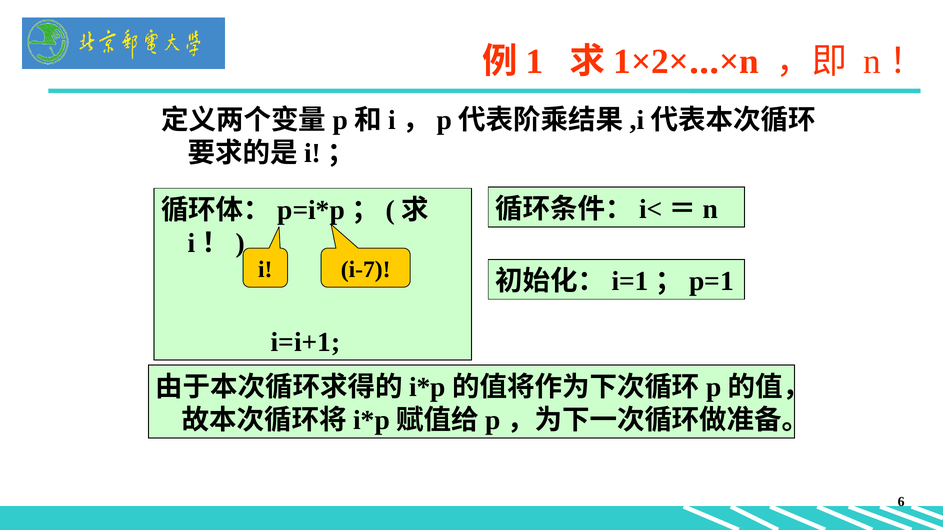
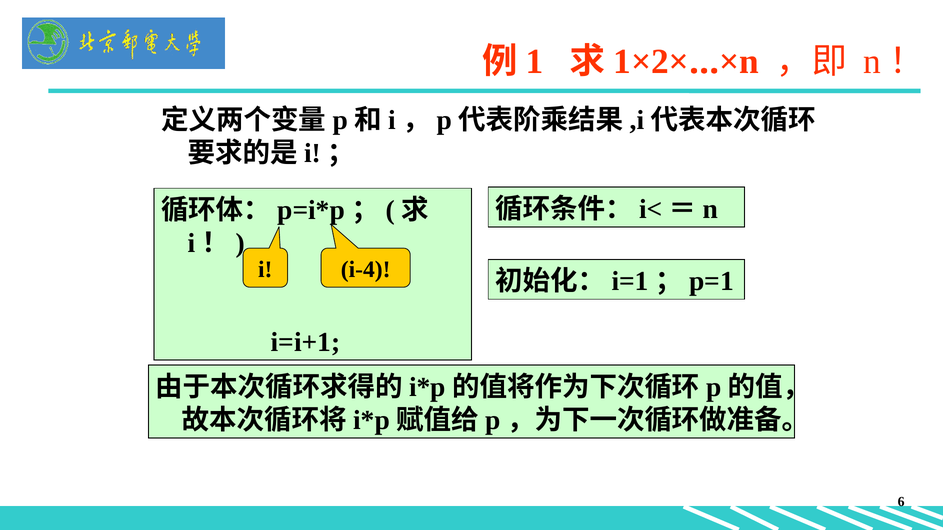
i-7: i-7 -> i-4
